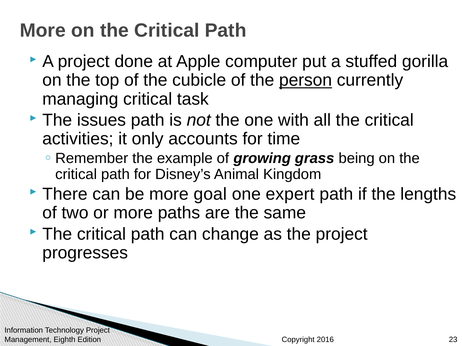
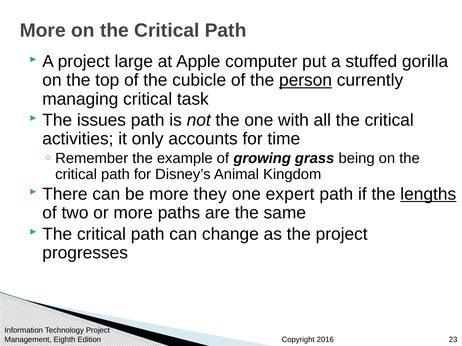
done: done -> large
goal: goal -> they
lengths underline: none -> present
